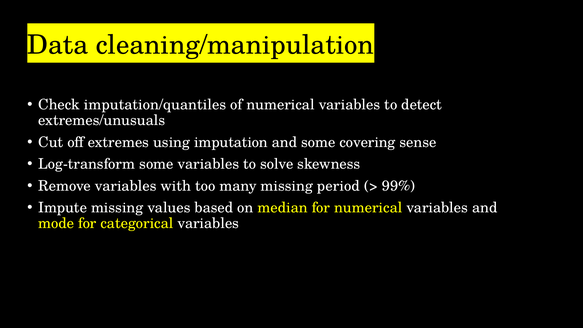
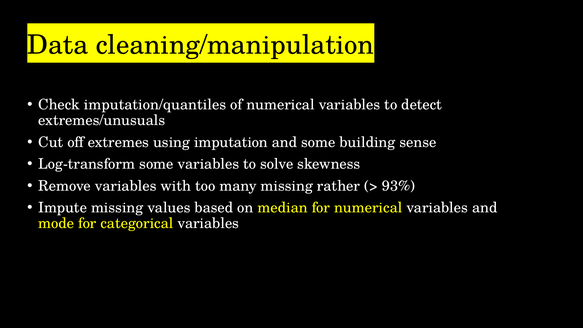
covering: covering -> building
period: period -> rather
99%: 99% -> 93%
